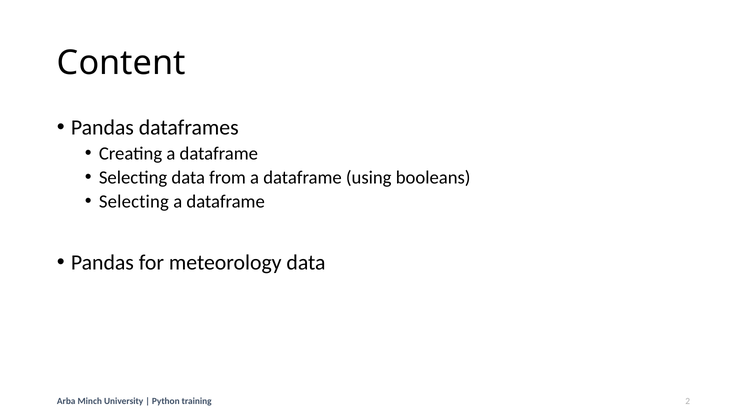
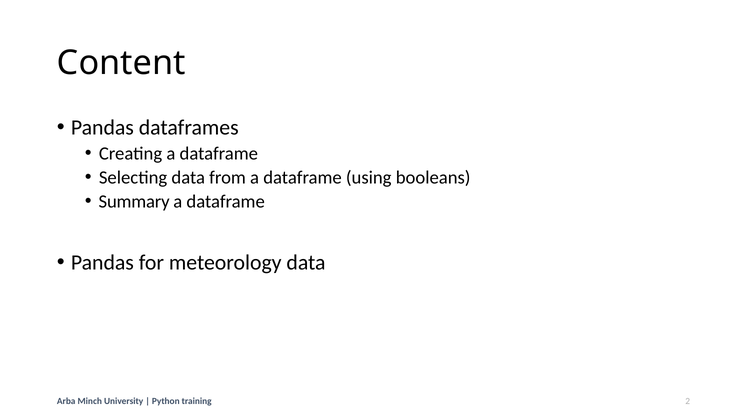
Selecting at (134, 202): Selecting -> Summary
